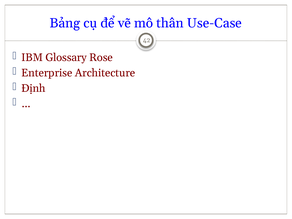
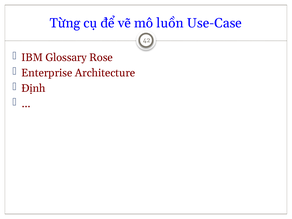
Bảng: Bảng -> Từng
thân: thân -> luồn
